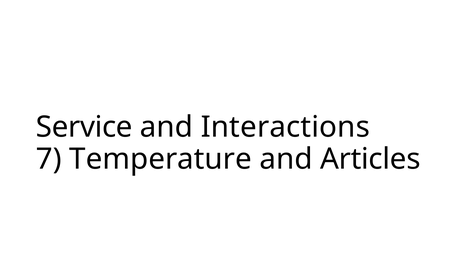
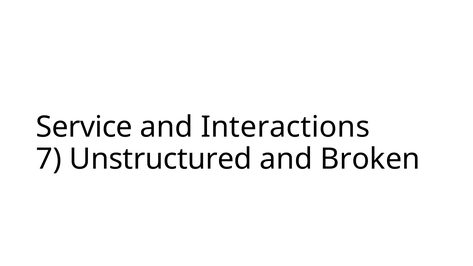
Temperature: Temperature -> Unstructured
Articles: Articles -> Broken
